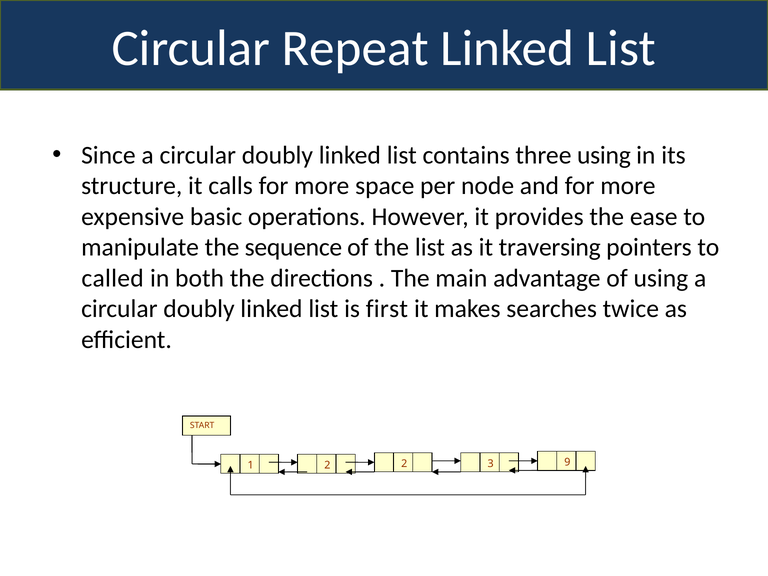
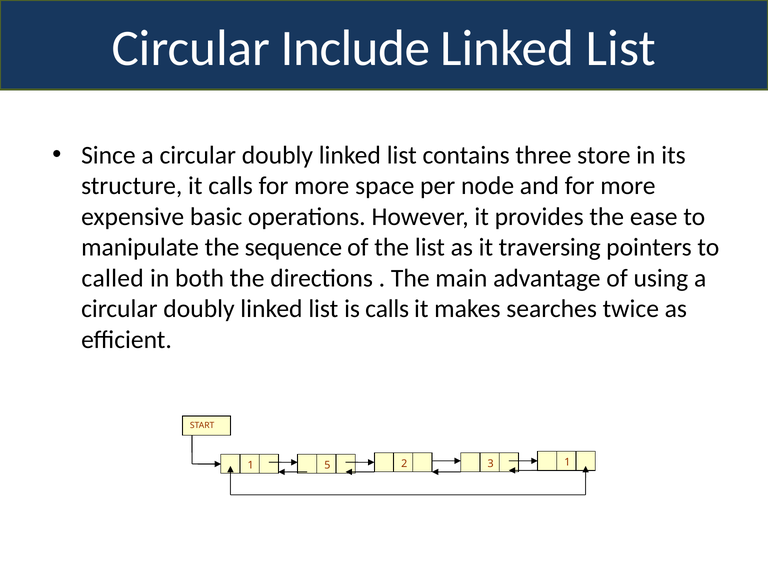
Repeat: Repeat -> Include
three using: using -> store
is first: first -> calls
1 2: 2 -> 5
3 9: 9 -> 1
